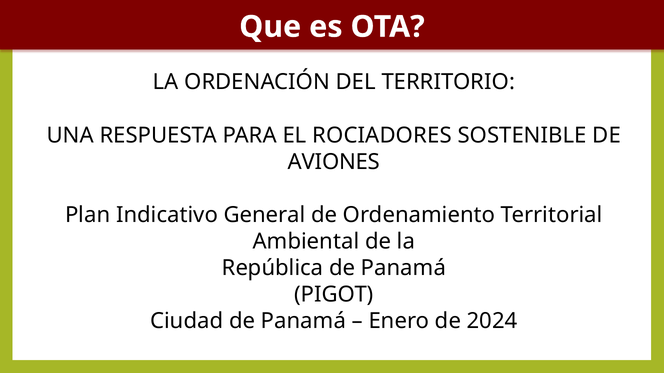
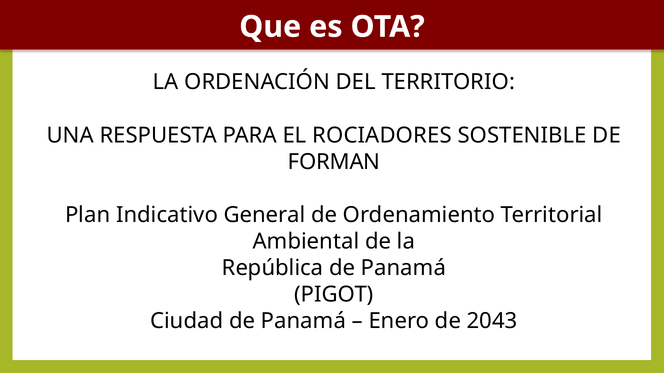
AVIONES: AVIONES -> FORMAN
2024: 2024 -> 2043
